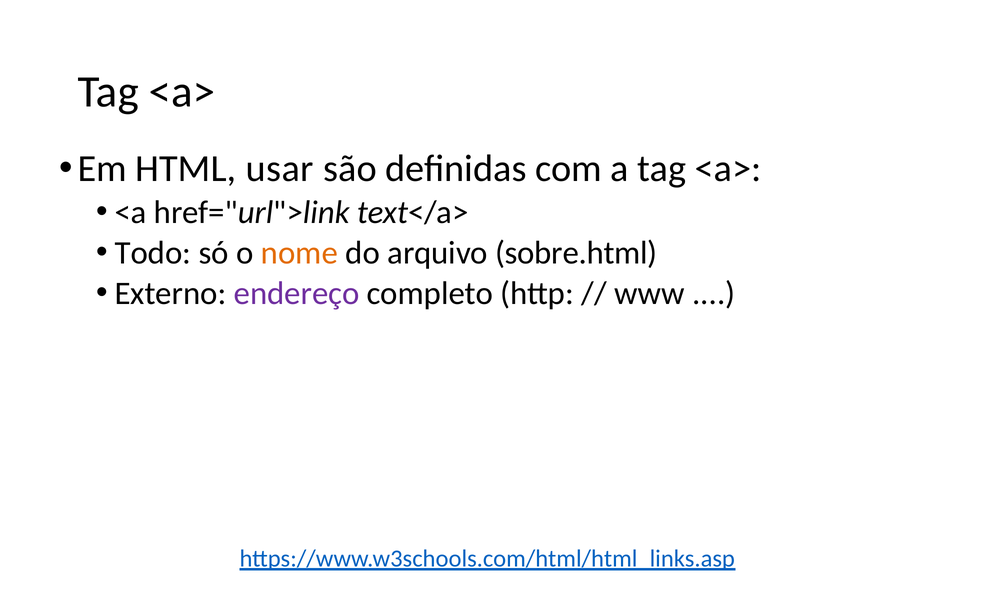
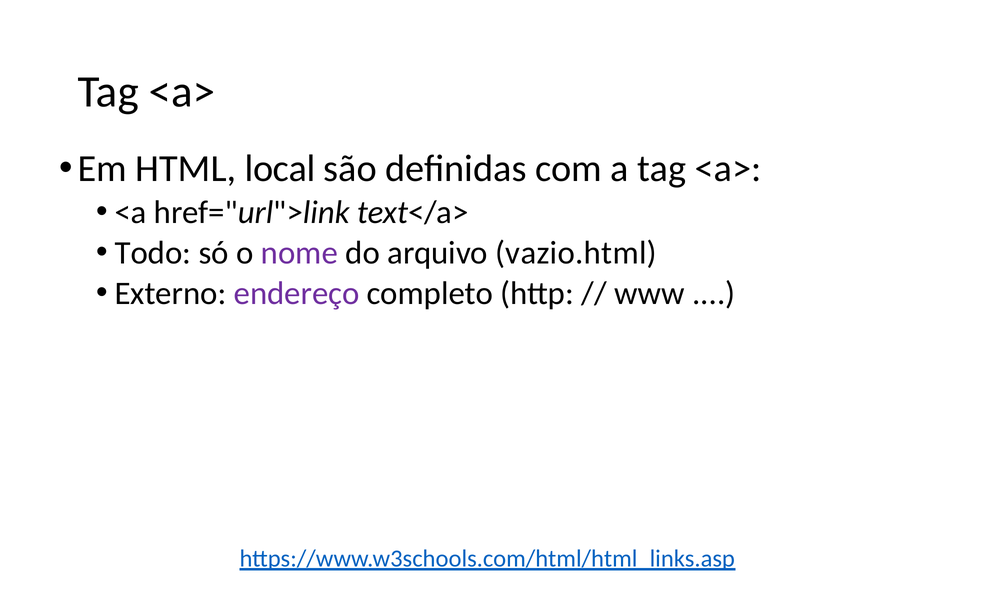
usar: usar -> local
nome colour: orange -> purple
sobre.html: sobre.html -> vazio.html
